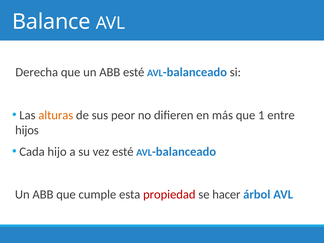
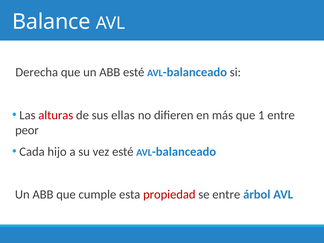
alturas colour: orange -> red
peor: peor -> ellas
hijos: hijos -> peor
se hacer: hacer -> entre
